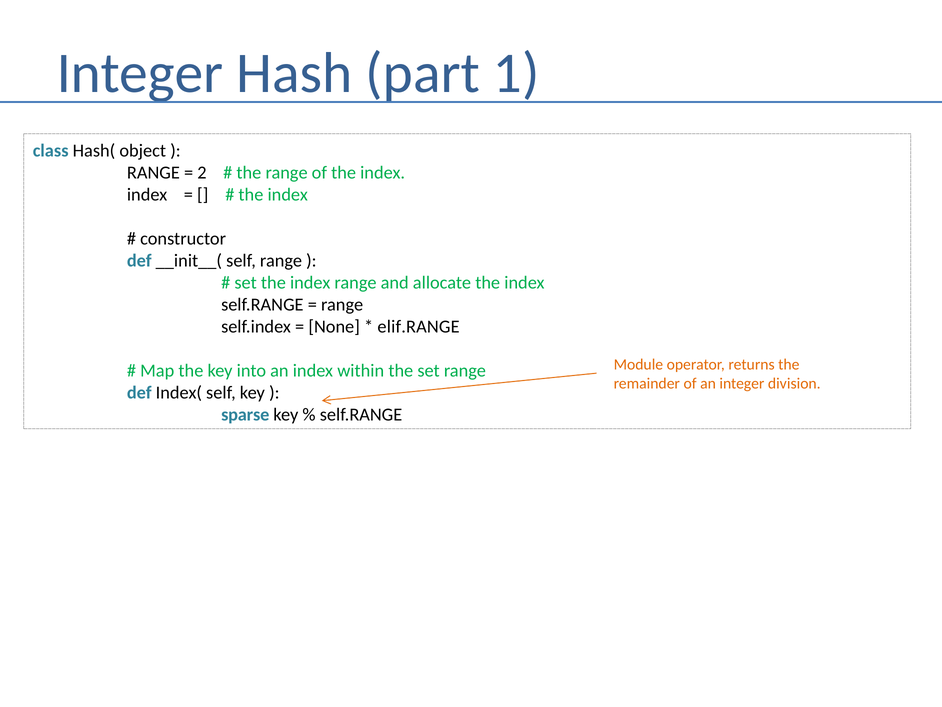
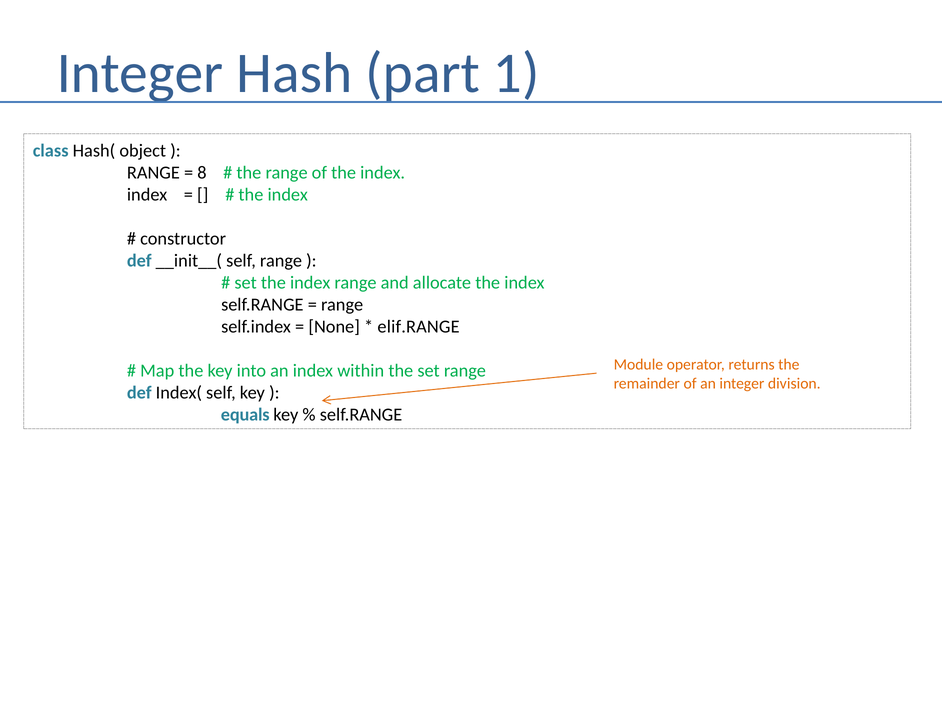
2: 2 -> 8
sparse: sparse -> equals
